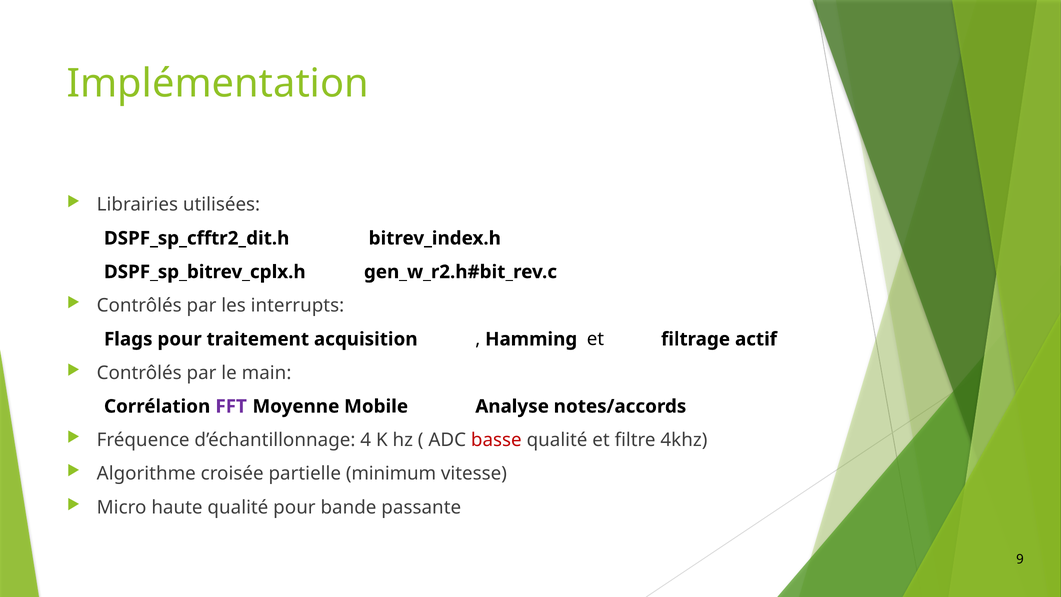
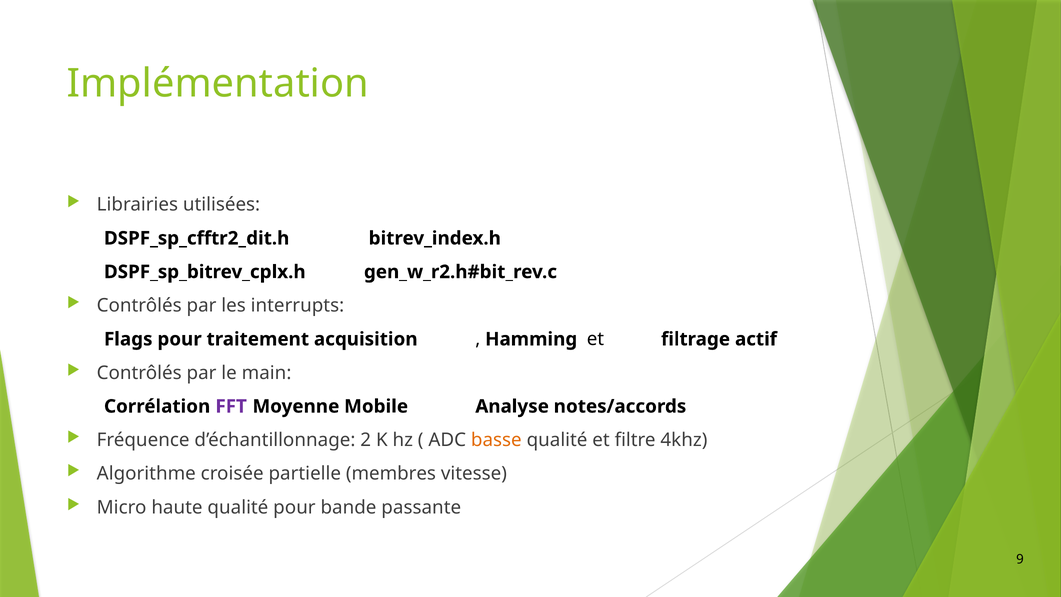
4: 4 -> 2
basse colour: red -> orange
minimum: minimum -> membres
